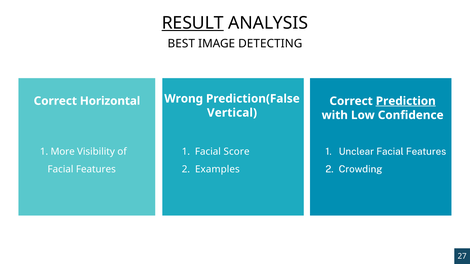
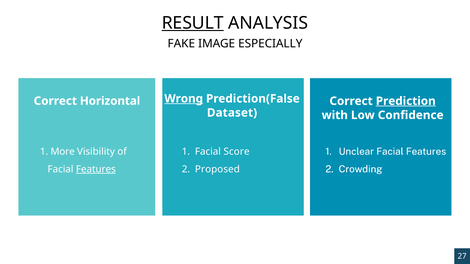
BEST: BEST -> FAKE
DETECTING: DETECTING -> ESPECIALLY
Wrong underline: none -> present
Vertical: Vertical -> Dataset
Features at (96, 169) underline: none -> present
Examples: Examples -> Proposed
